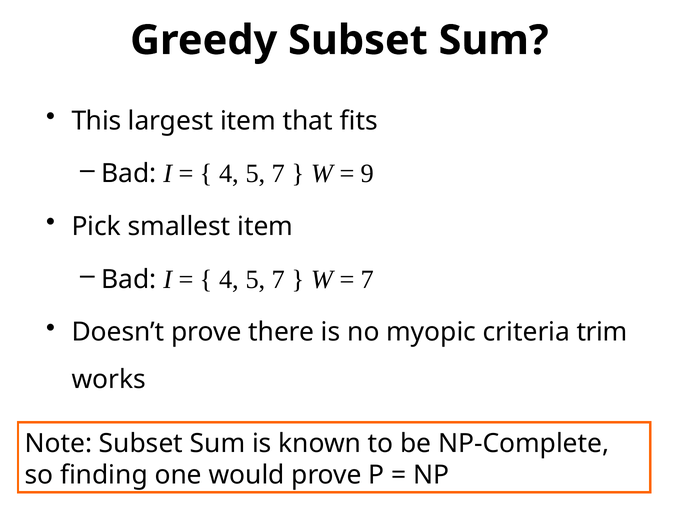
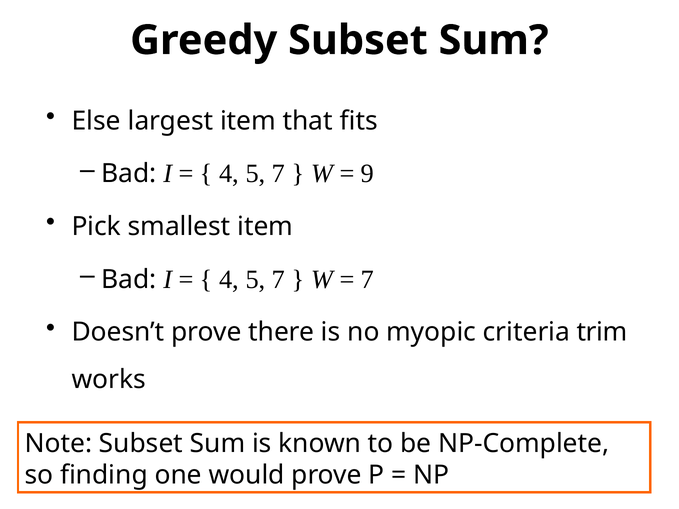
This: This -> Else
